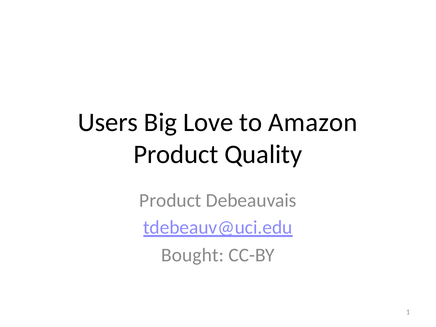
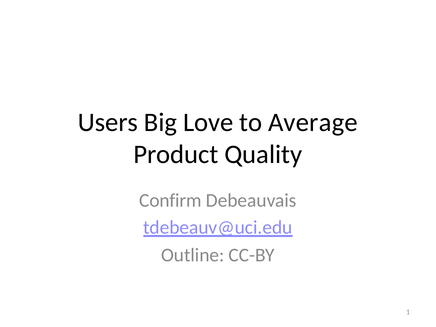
Amazon: Amazon -> Average
Product at (170, 200): Product -> Confirm
Bought: Bought -> Outline
